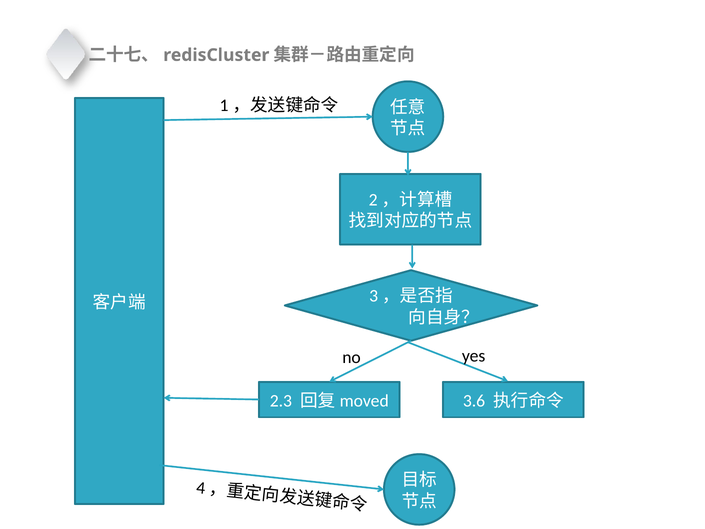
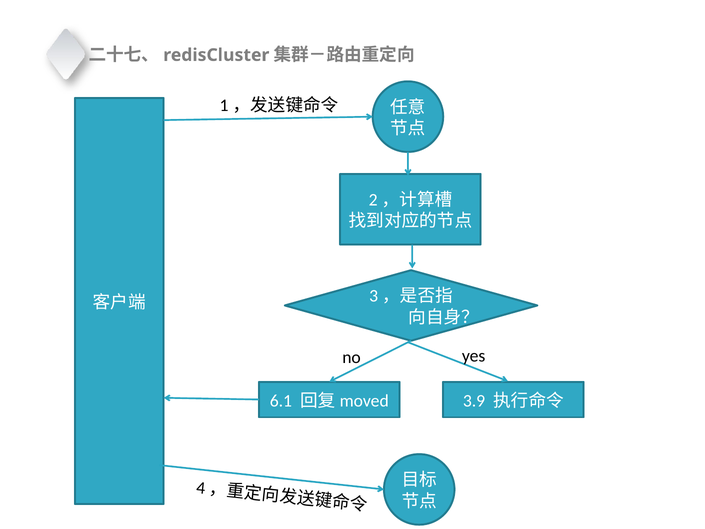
2.3: 2.3 -> 6.1
3.6: 3.6 -> 3.9
